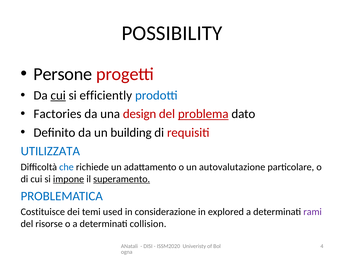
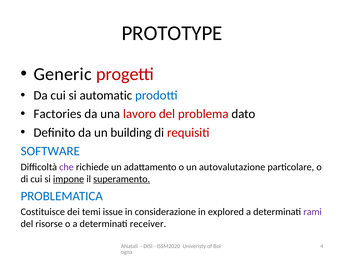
POSSIBILITY: POSSIBILITY -> PROTOTYPE
Persone: Persone -> Generic
cui at (58, 95) underline: present -> none
efficiently: efficiently -> automatic
design: design -> lavoro
problema underline: present -> none
UTILIZZATA: UTILIZZATA -> SOFTWARE
che colour: blue -> purple
used: used -> issue
collision: collision -> receiver
